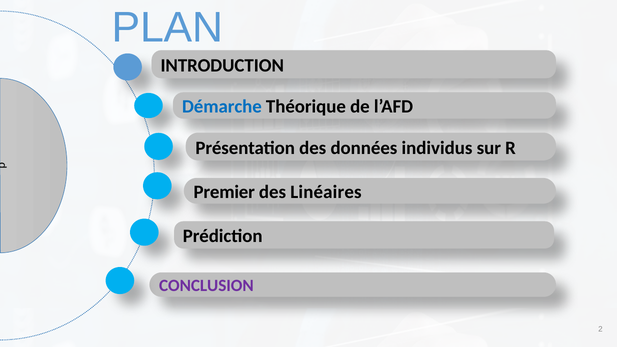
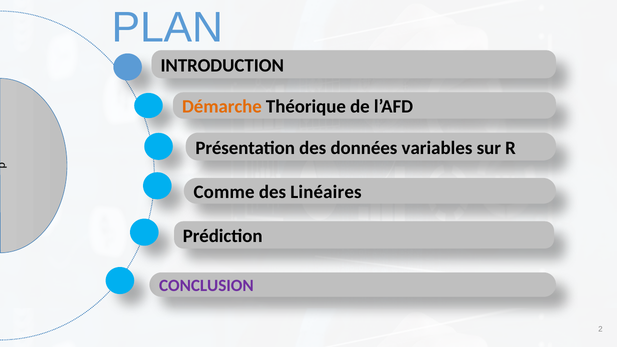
Démarche colour: blue -> orange
individus: individus -> variables
Premier: Premier -> Comme
